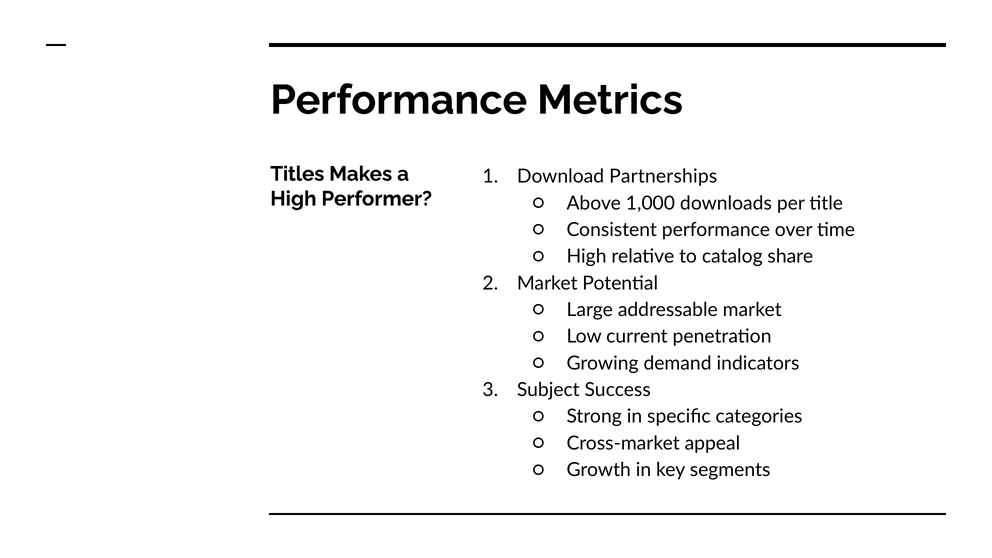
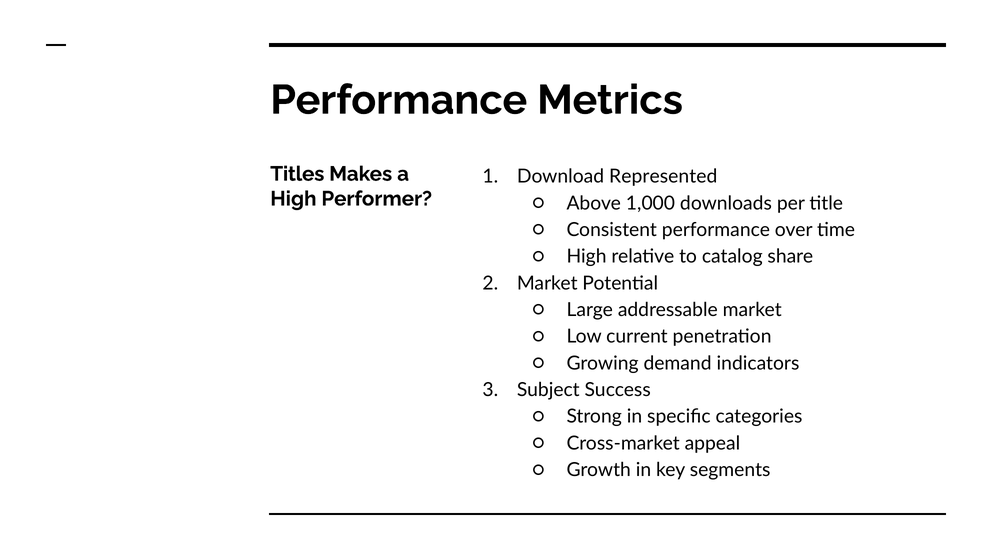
Partnerships: Partnerships -> Represented
